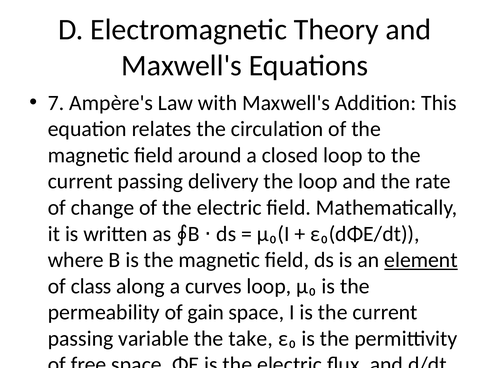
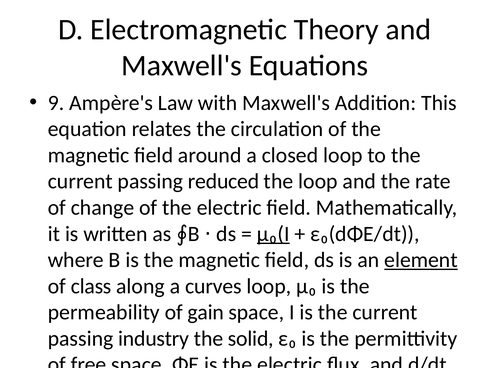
7: 7 -> 9
delivery: delivery -> reduced
μ₀(I underline: none -> present
variable: variable -> industry
take: take -> solid
